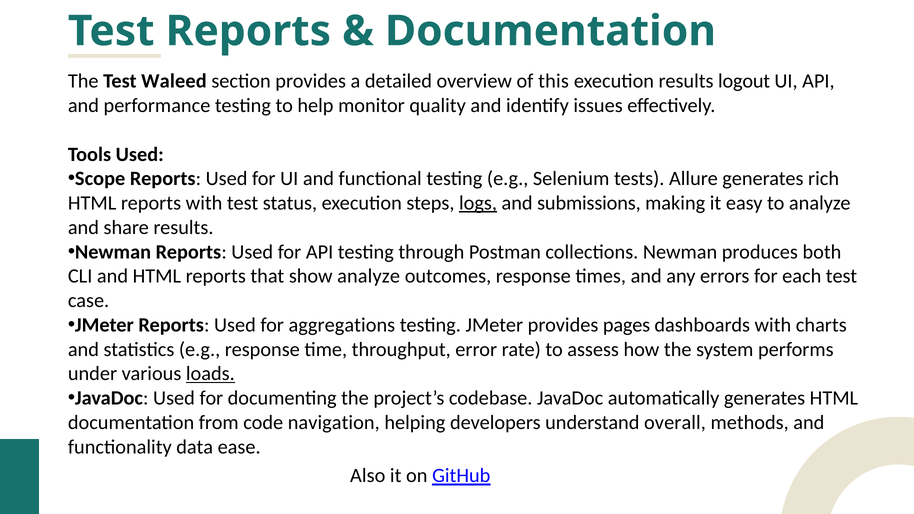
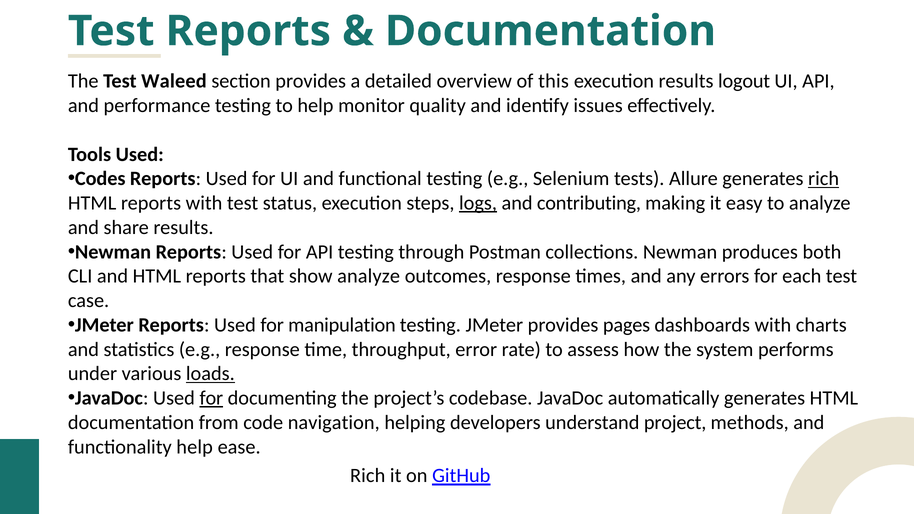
Scope: Scope -> Codes
rich at (824, 179) underline: none -> present
submissions: submissions -> contributing
aggregations: aggregations -> manipulation
for at (211, 398) underline: none -> present
overall: overall -> project
functionality data: data -> help
Also at (368, 476): Also -> Rich
